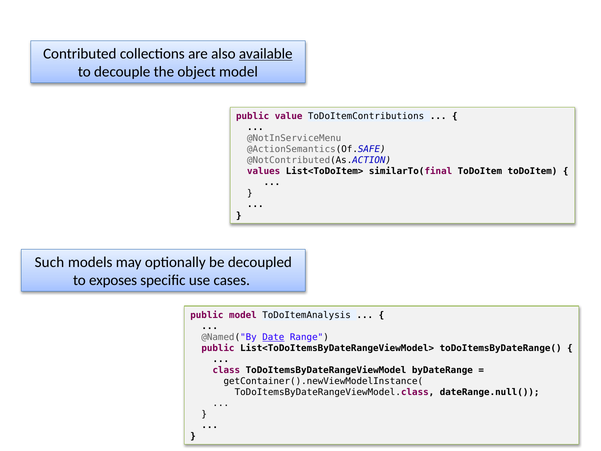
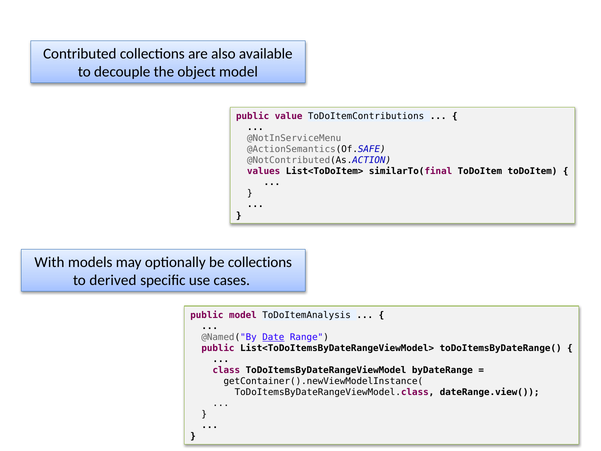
available underline: present -> none
Such: Such -> With
be decoupled: decoupled -> collections
exposes: exposes -> derived
dateRange.null(: dateRange.null( -> dateRange.view(
